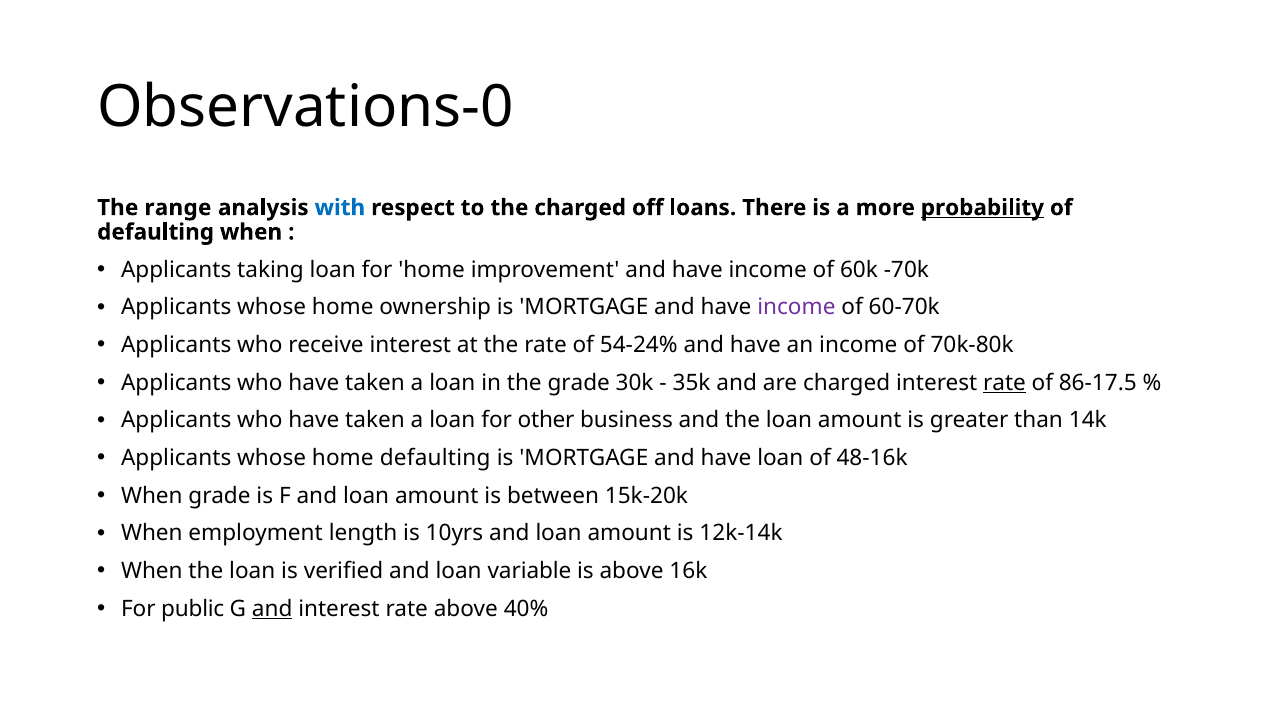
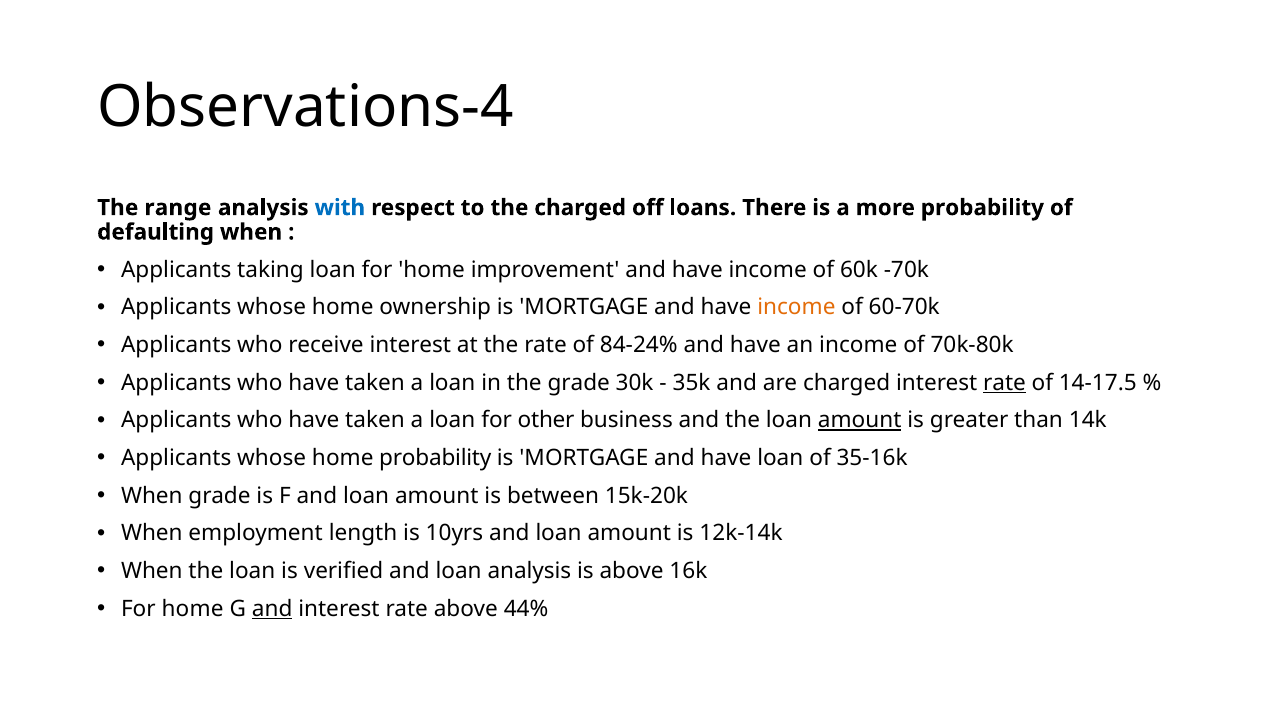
Observations-0: Observations-0 -> Observations-4
probability at (982, 208) underline: present -> none
income at (796, 307) colour: purple -> orange
54-24%: 54-24% -> 84-24%
86-17.5: 86-17.5 -> 14-17.5
amount at (860, 420) underline: none -> present
home defaulting: defaulting -> probability
48-16k: 48-16k -> 35-16k
loan variable: variable -> analysis
public at (193, 609): public -> home
40%: 40% -> 44%
